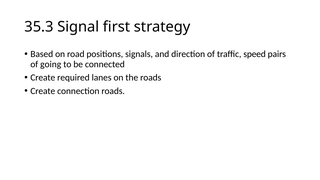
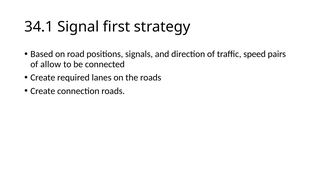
35.3: 35.3 -> 34.1
going: going -> allow
